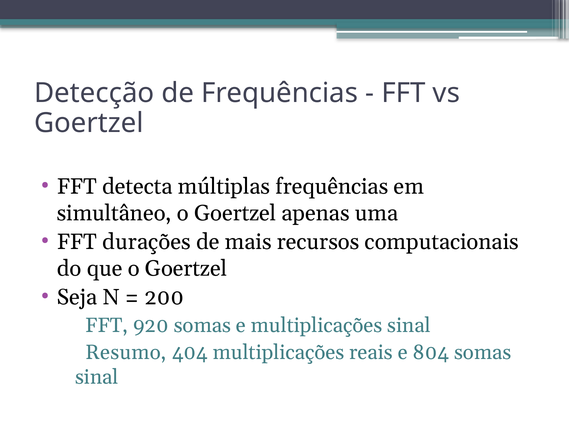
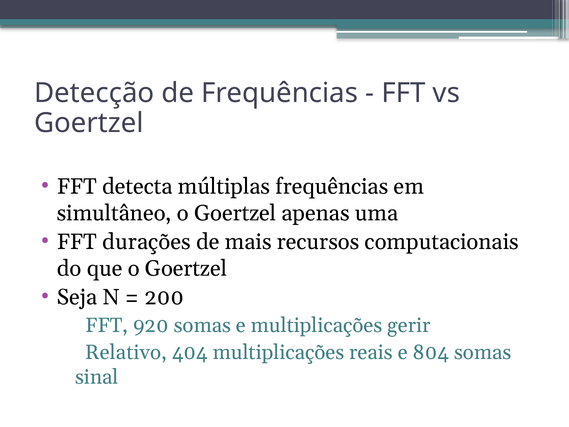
multiplicações sinal: sinal -> gerir
Resumo: Resumo -> Relativo
